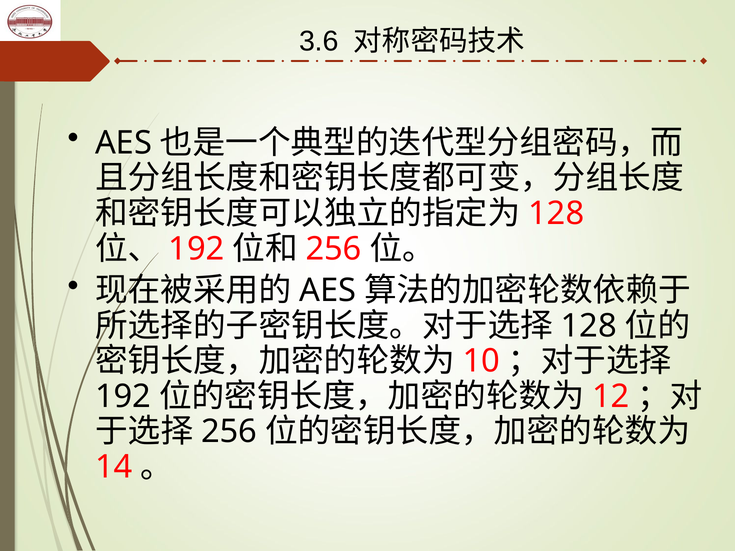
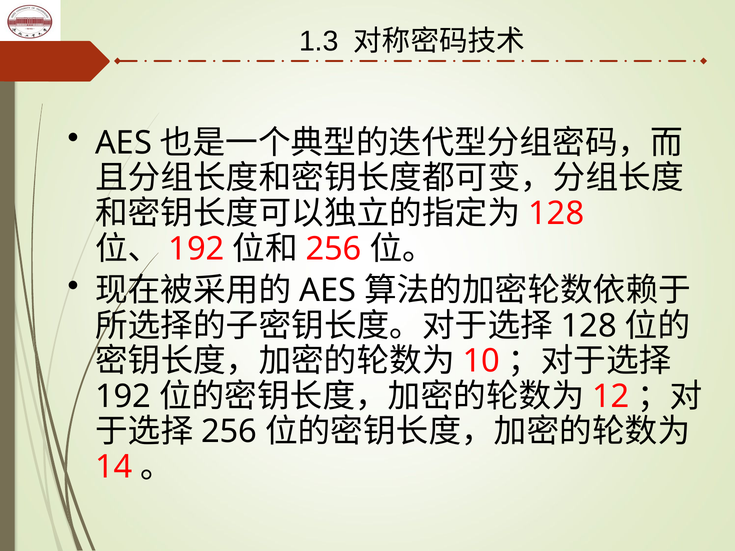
3.6: 3.6 -> 1.3
